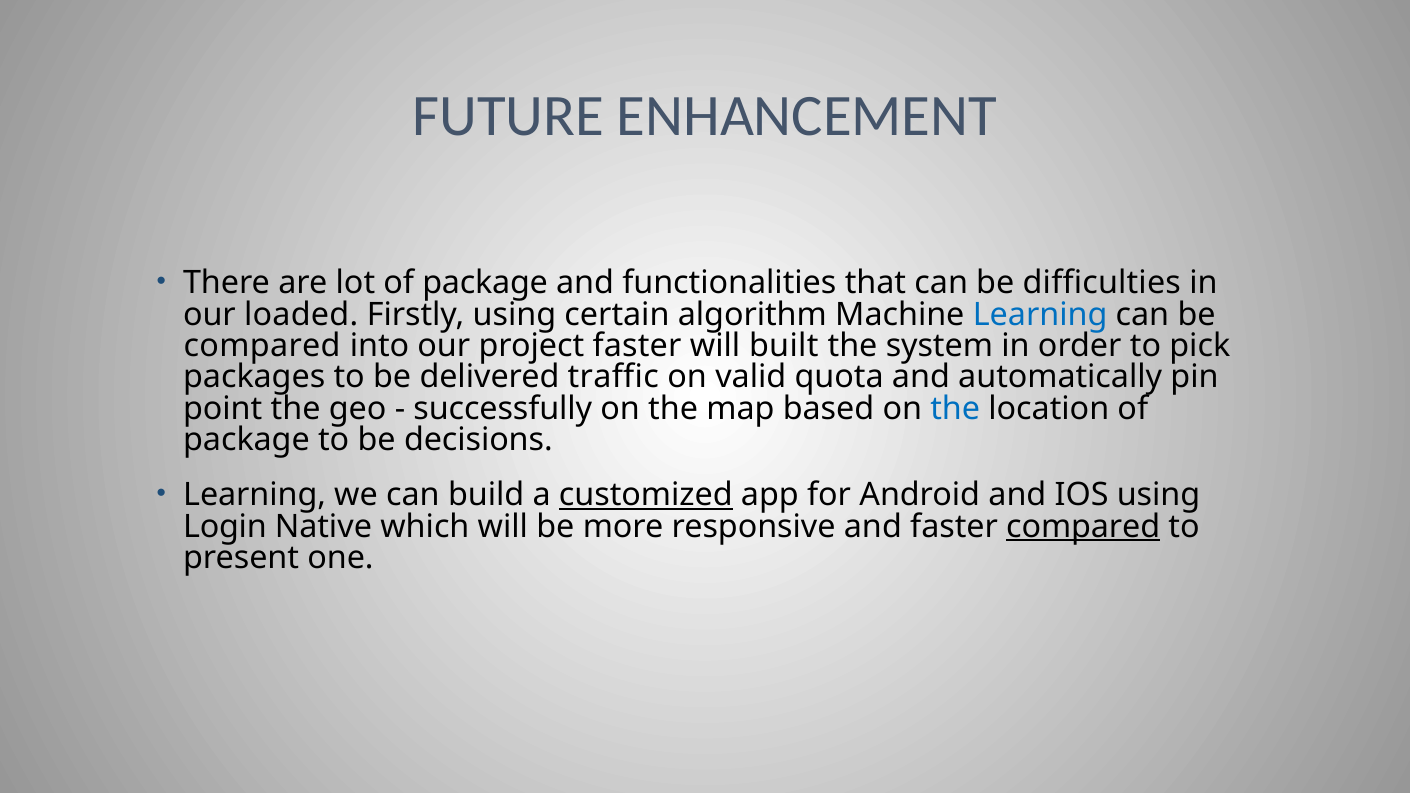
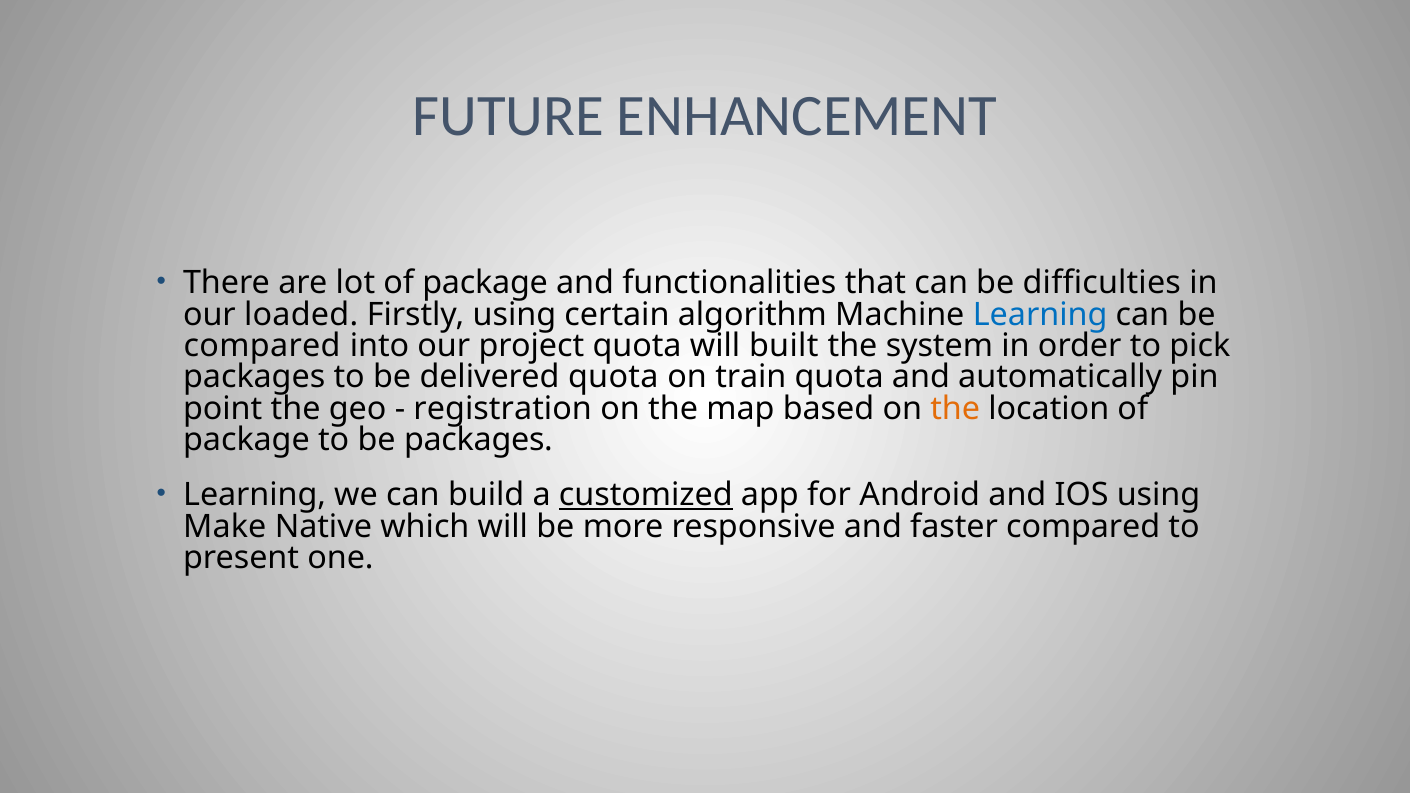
project faster: faster -> quota
delivered traffic: traffic -> quota
valid: valid -> train
successfully: successfully -> registration
the at (955, 409) colour: blue -> orange
be decisions: decisions -> packages
Login: Login -> Make
compared at (1083, 527) underline: present -> none
